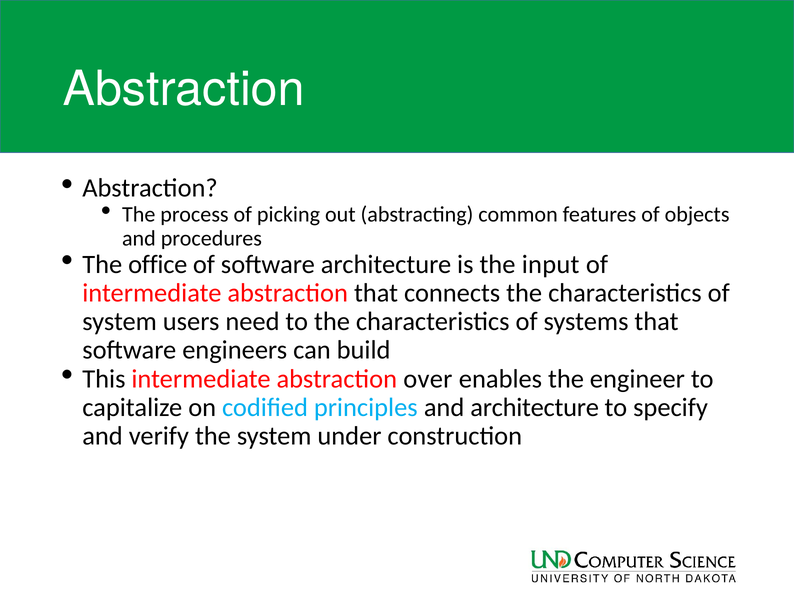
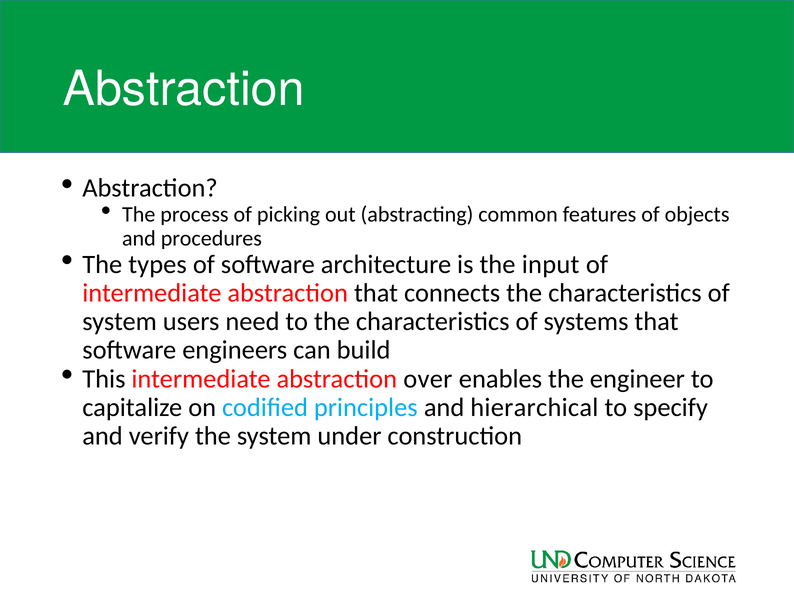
office: office -> types
and architecture: architecture -> hierarchical
